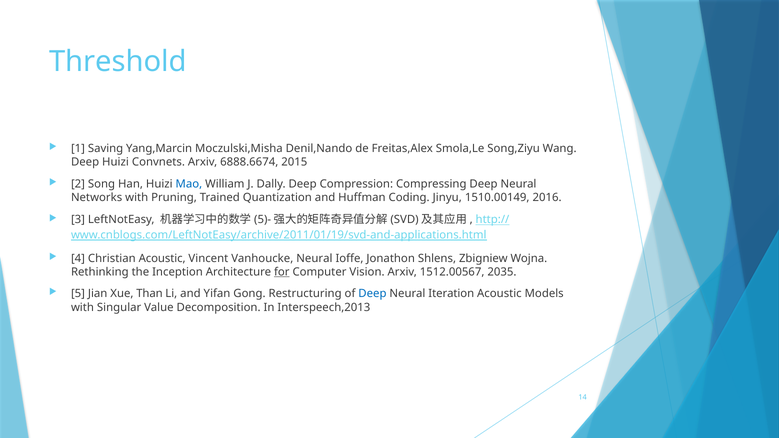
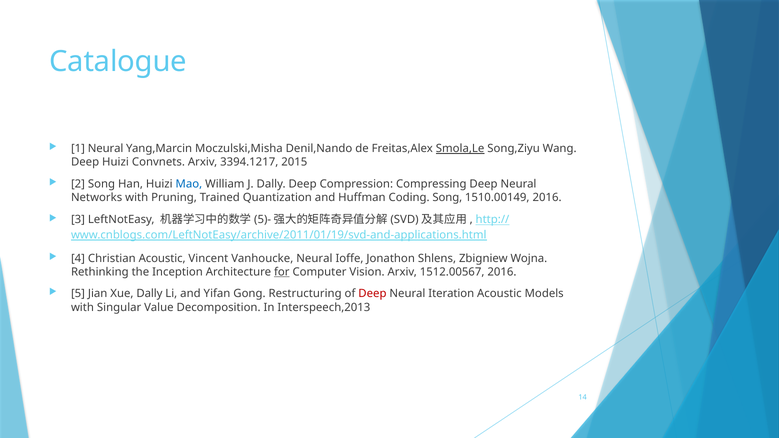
Threshold: Threshold -> Catalogue
1 Saving: Saving -> Neural
Smola,Le underline: none -> present
6888.6674: 6888.6674 -> 3394.1217
Coding Jinyu: Jinyu -> Song
1512.00567 2035: 2035 -> 2016
Xue Than: Than -> Dally
Deep at (372, 294) colour: blue -> red
